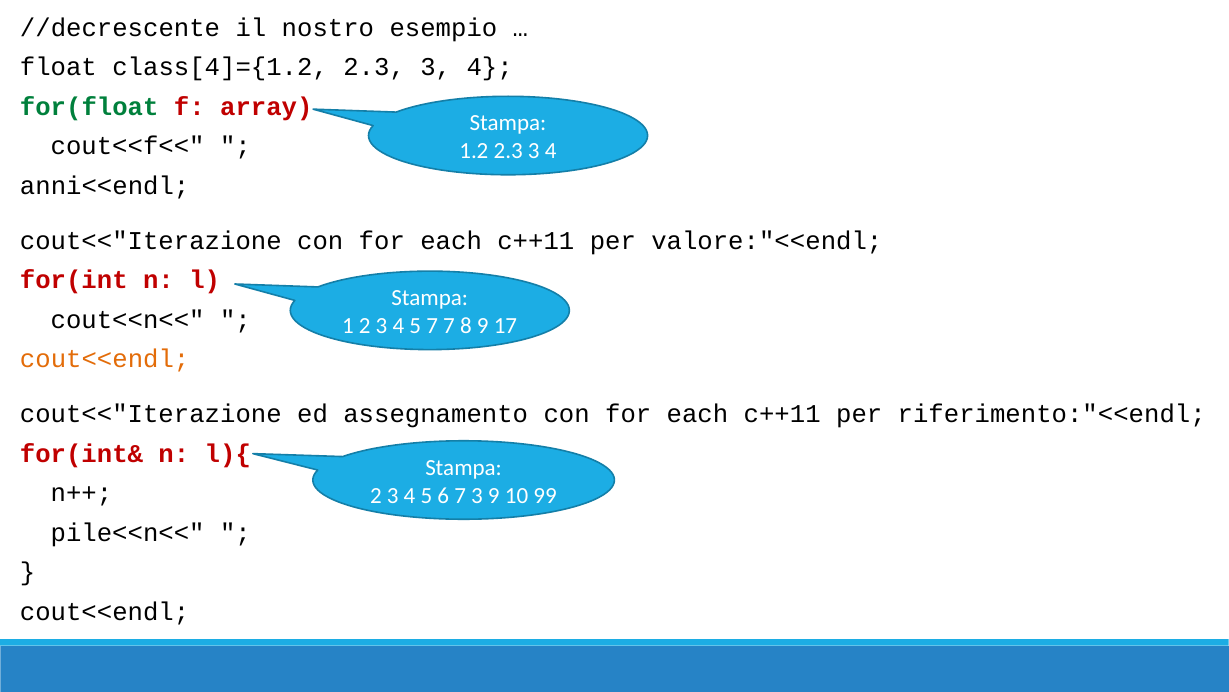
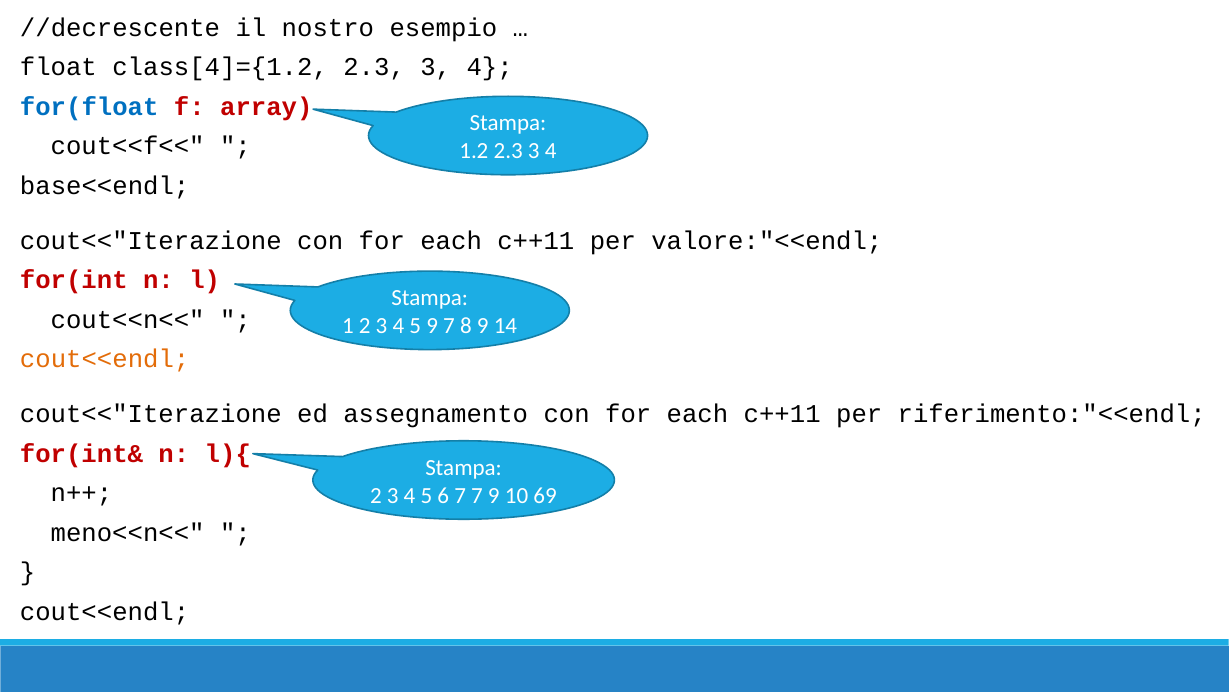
for(float colour: green -> blue
anni<<endl: anni<<endl -> base<<endl
5 7: 7 -> 9
17: 17 -> 14
7 3: 3 -> 7
99: 99 -> 69
pile<<n<<: pile<<n<< -> meno<<n<<
